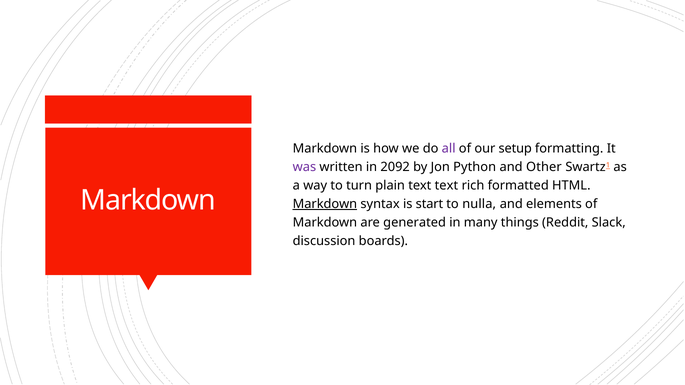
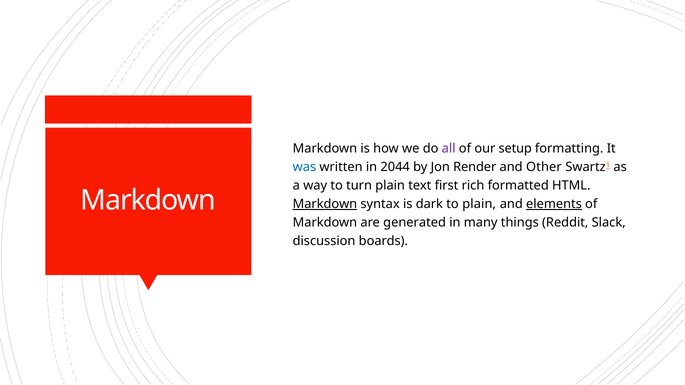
was colour: purple -> blue
2092: 2092 -> 2044
Python: Python -> Render
text text: text -> first
start: start -> dark
to nulla: nulla -> plain
elements underline: none -> present
